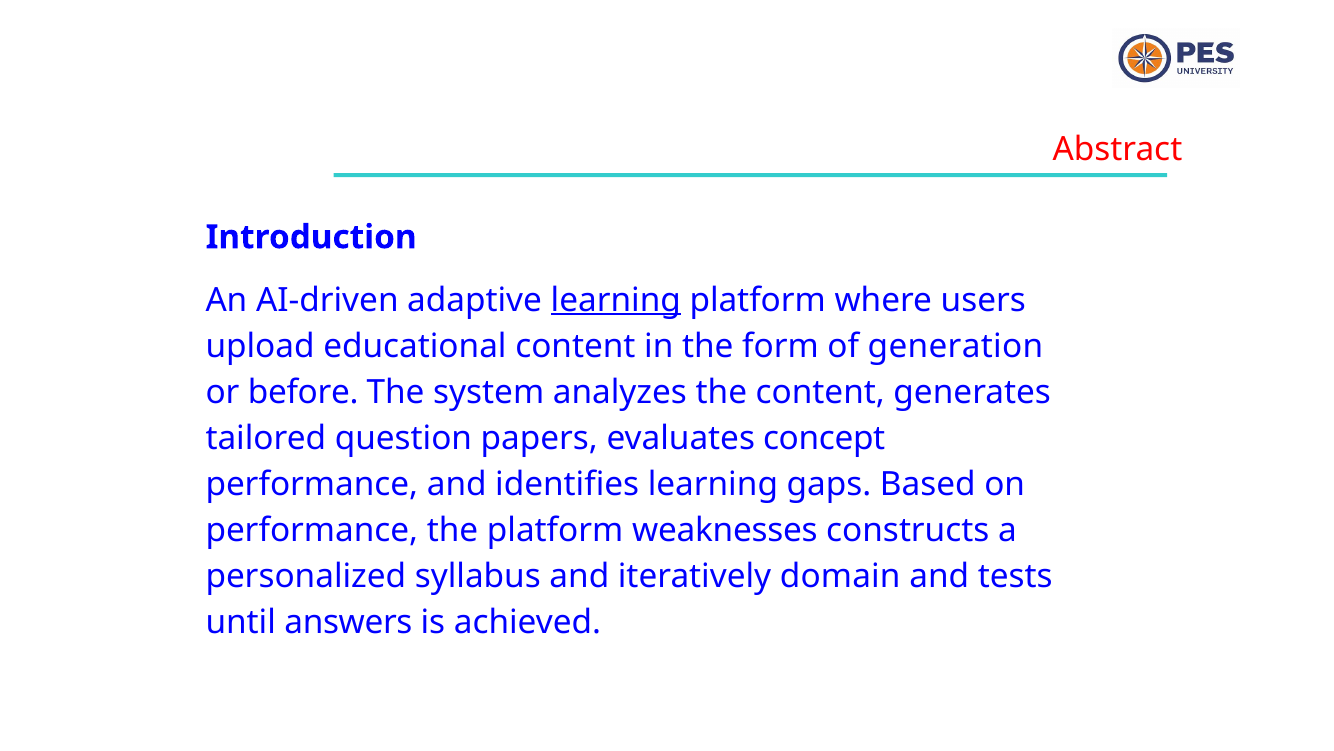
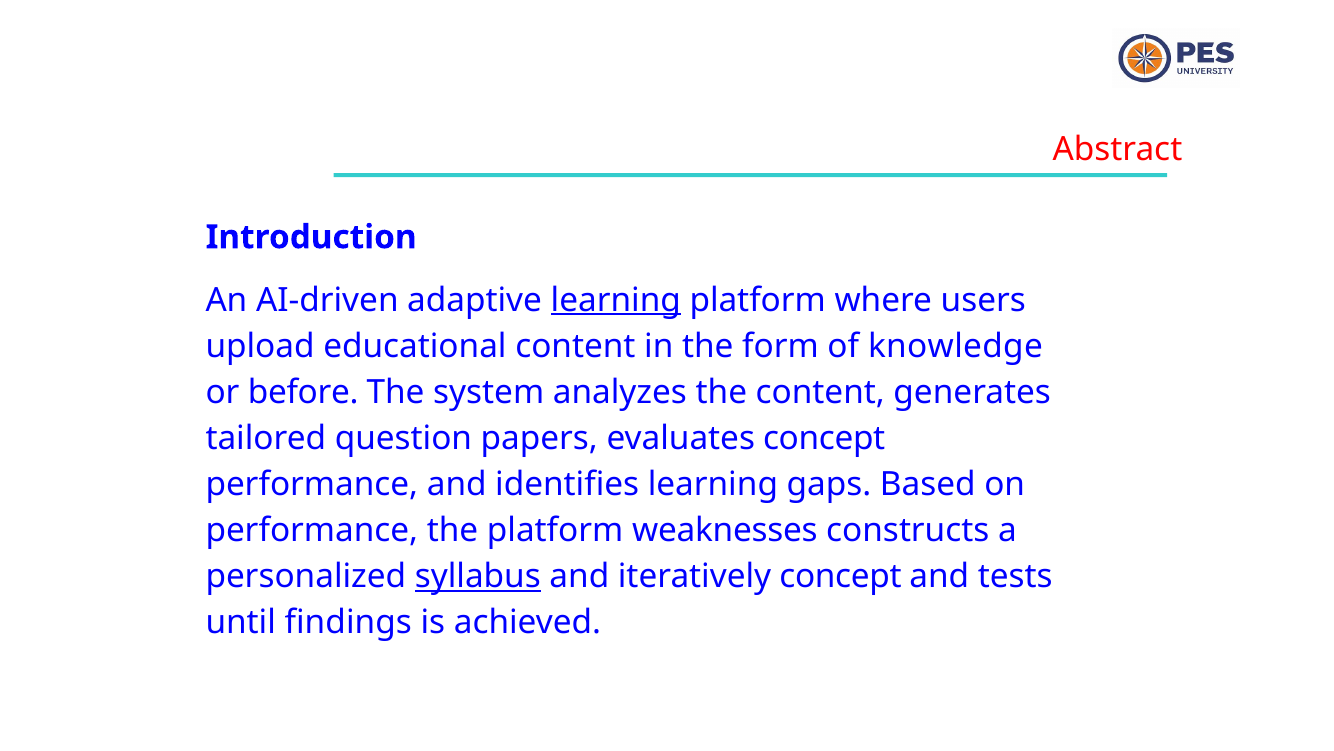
generation: generation -> knowledge
syllabus underline: none -> present
iteratively domain: domain -> concept
answers: answers -> findings
